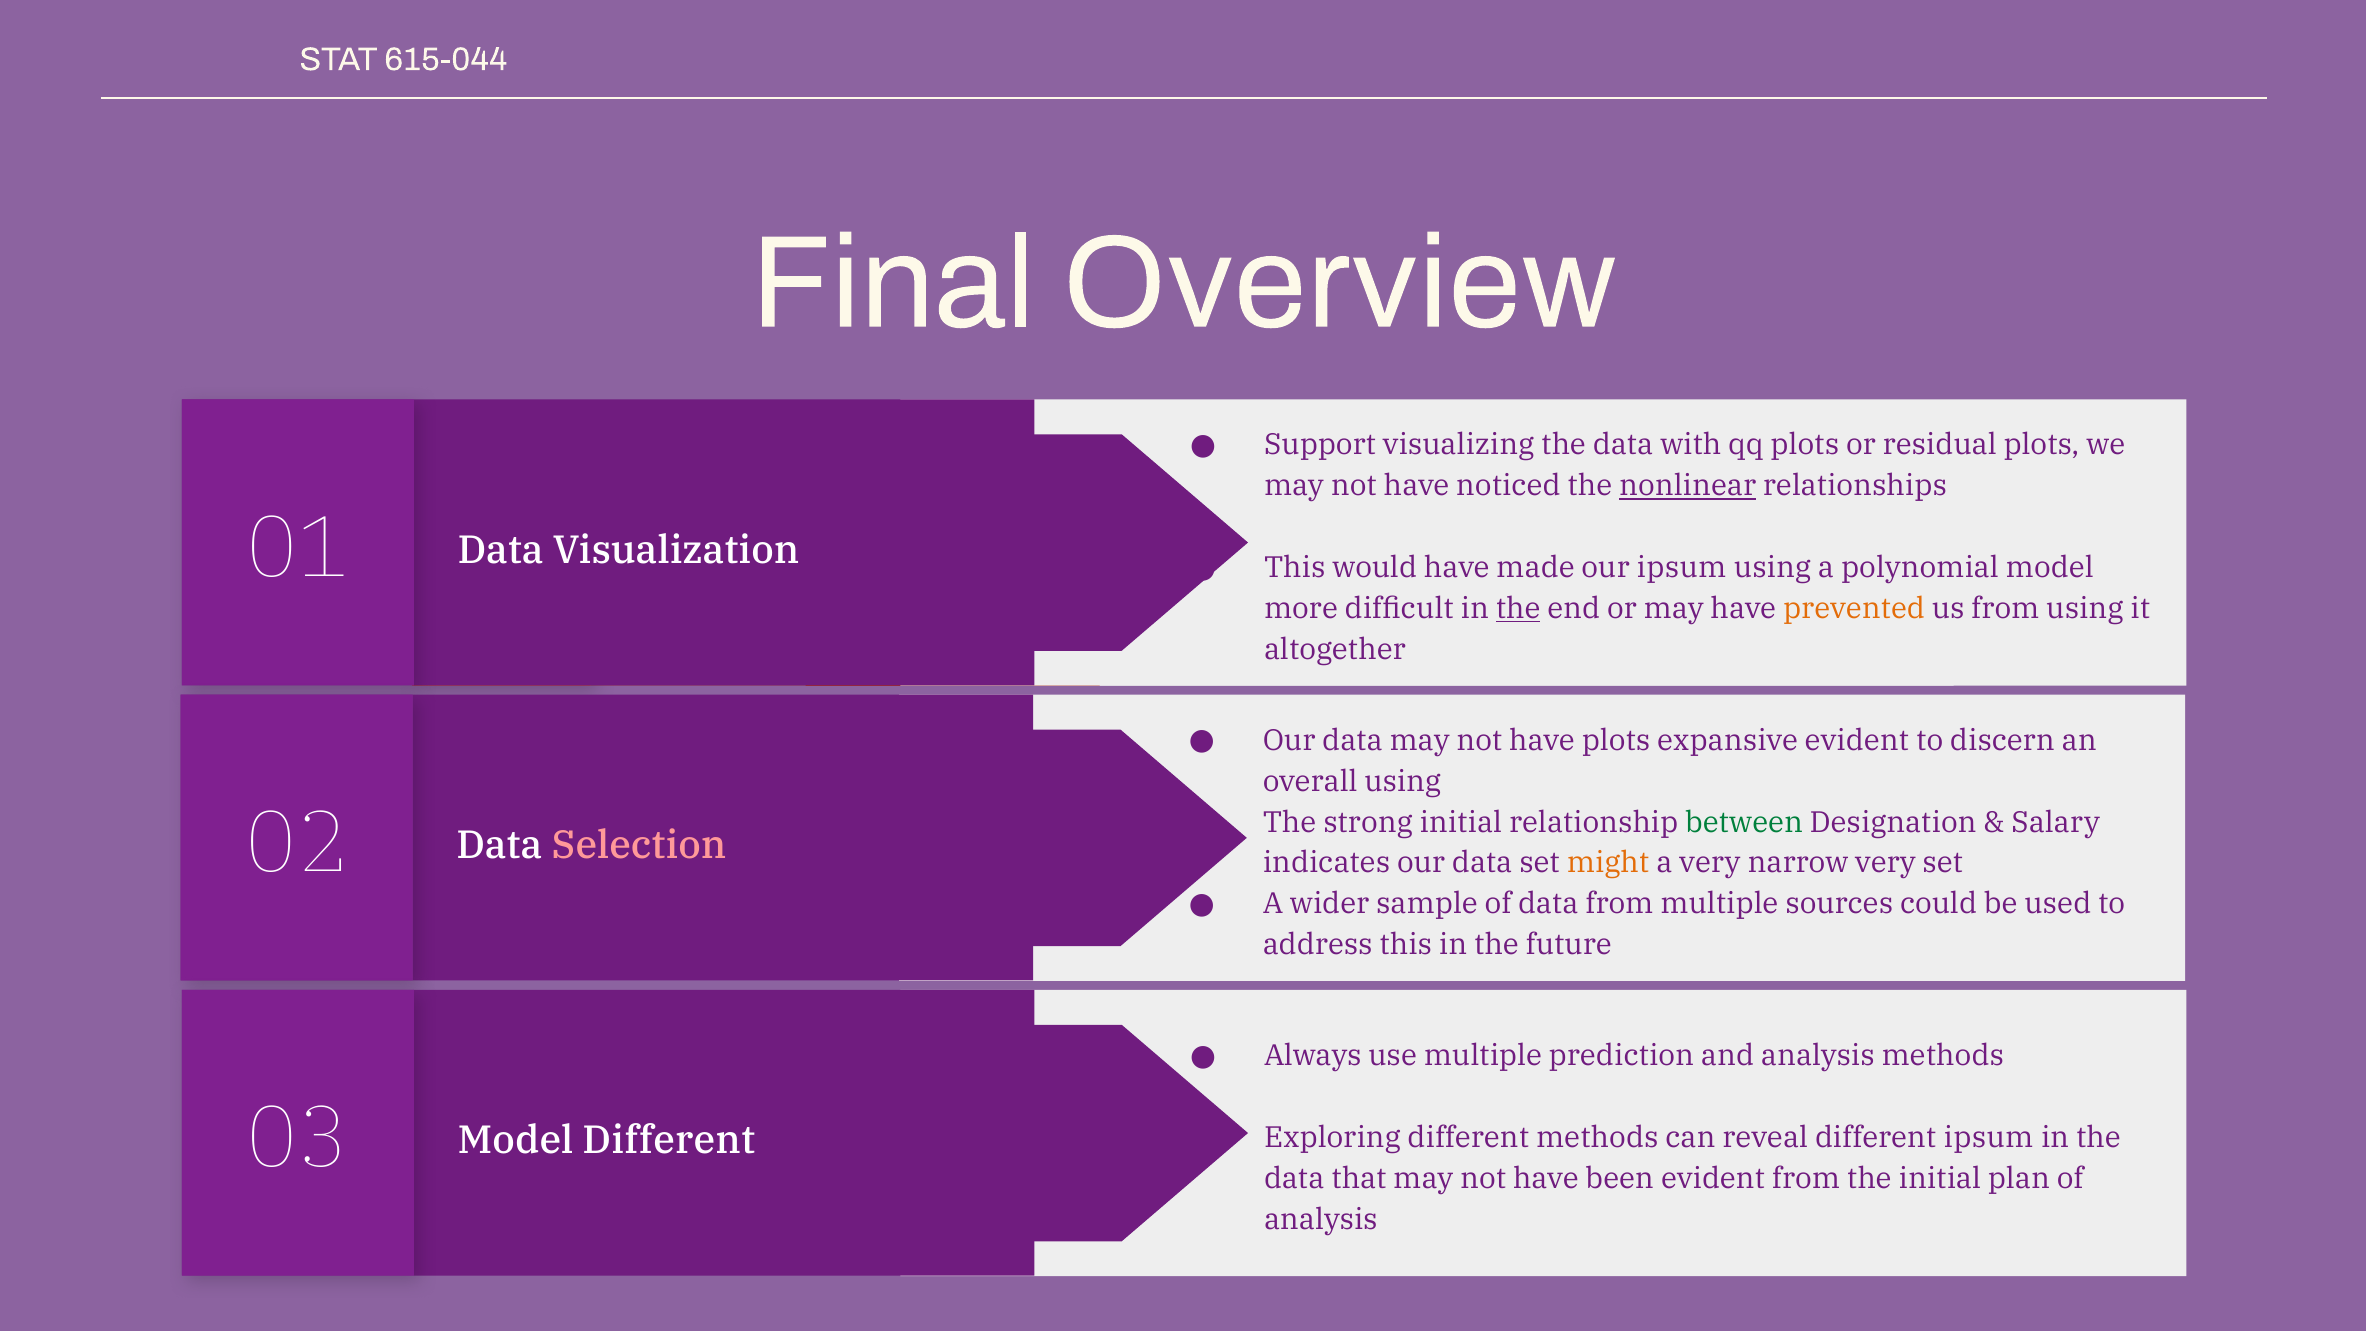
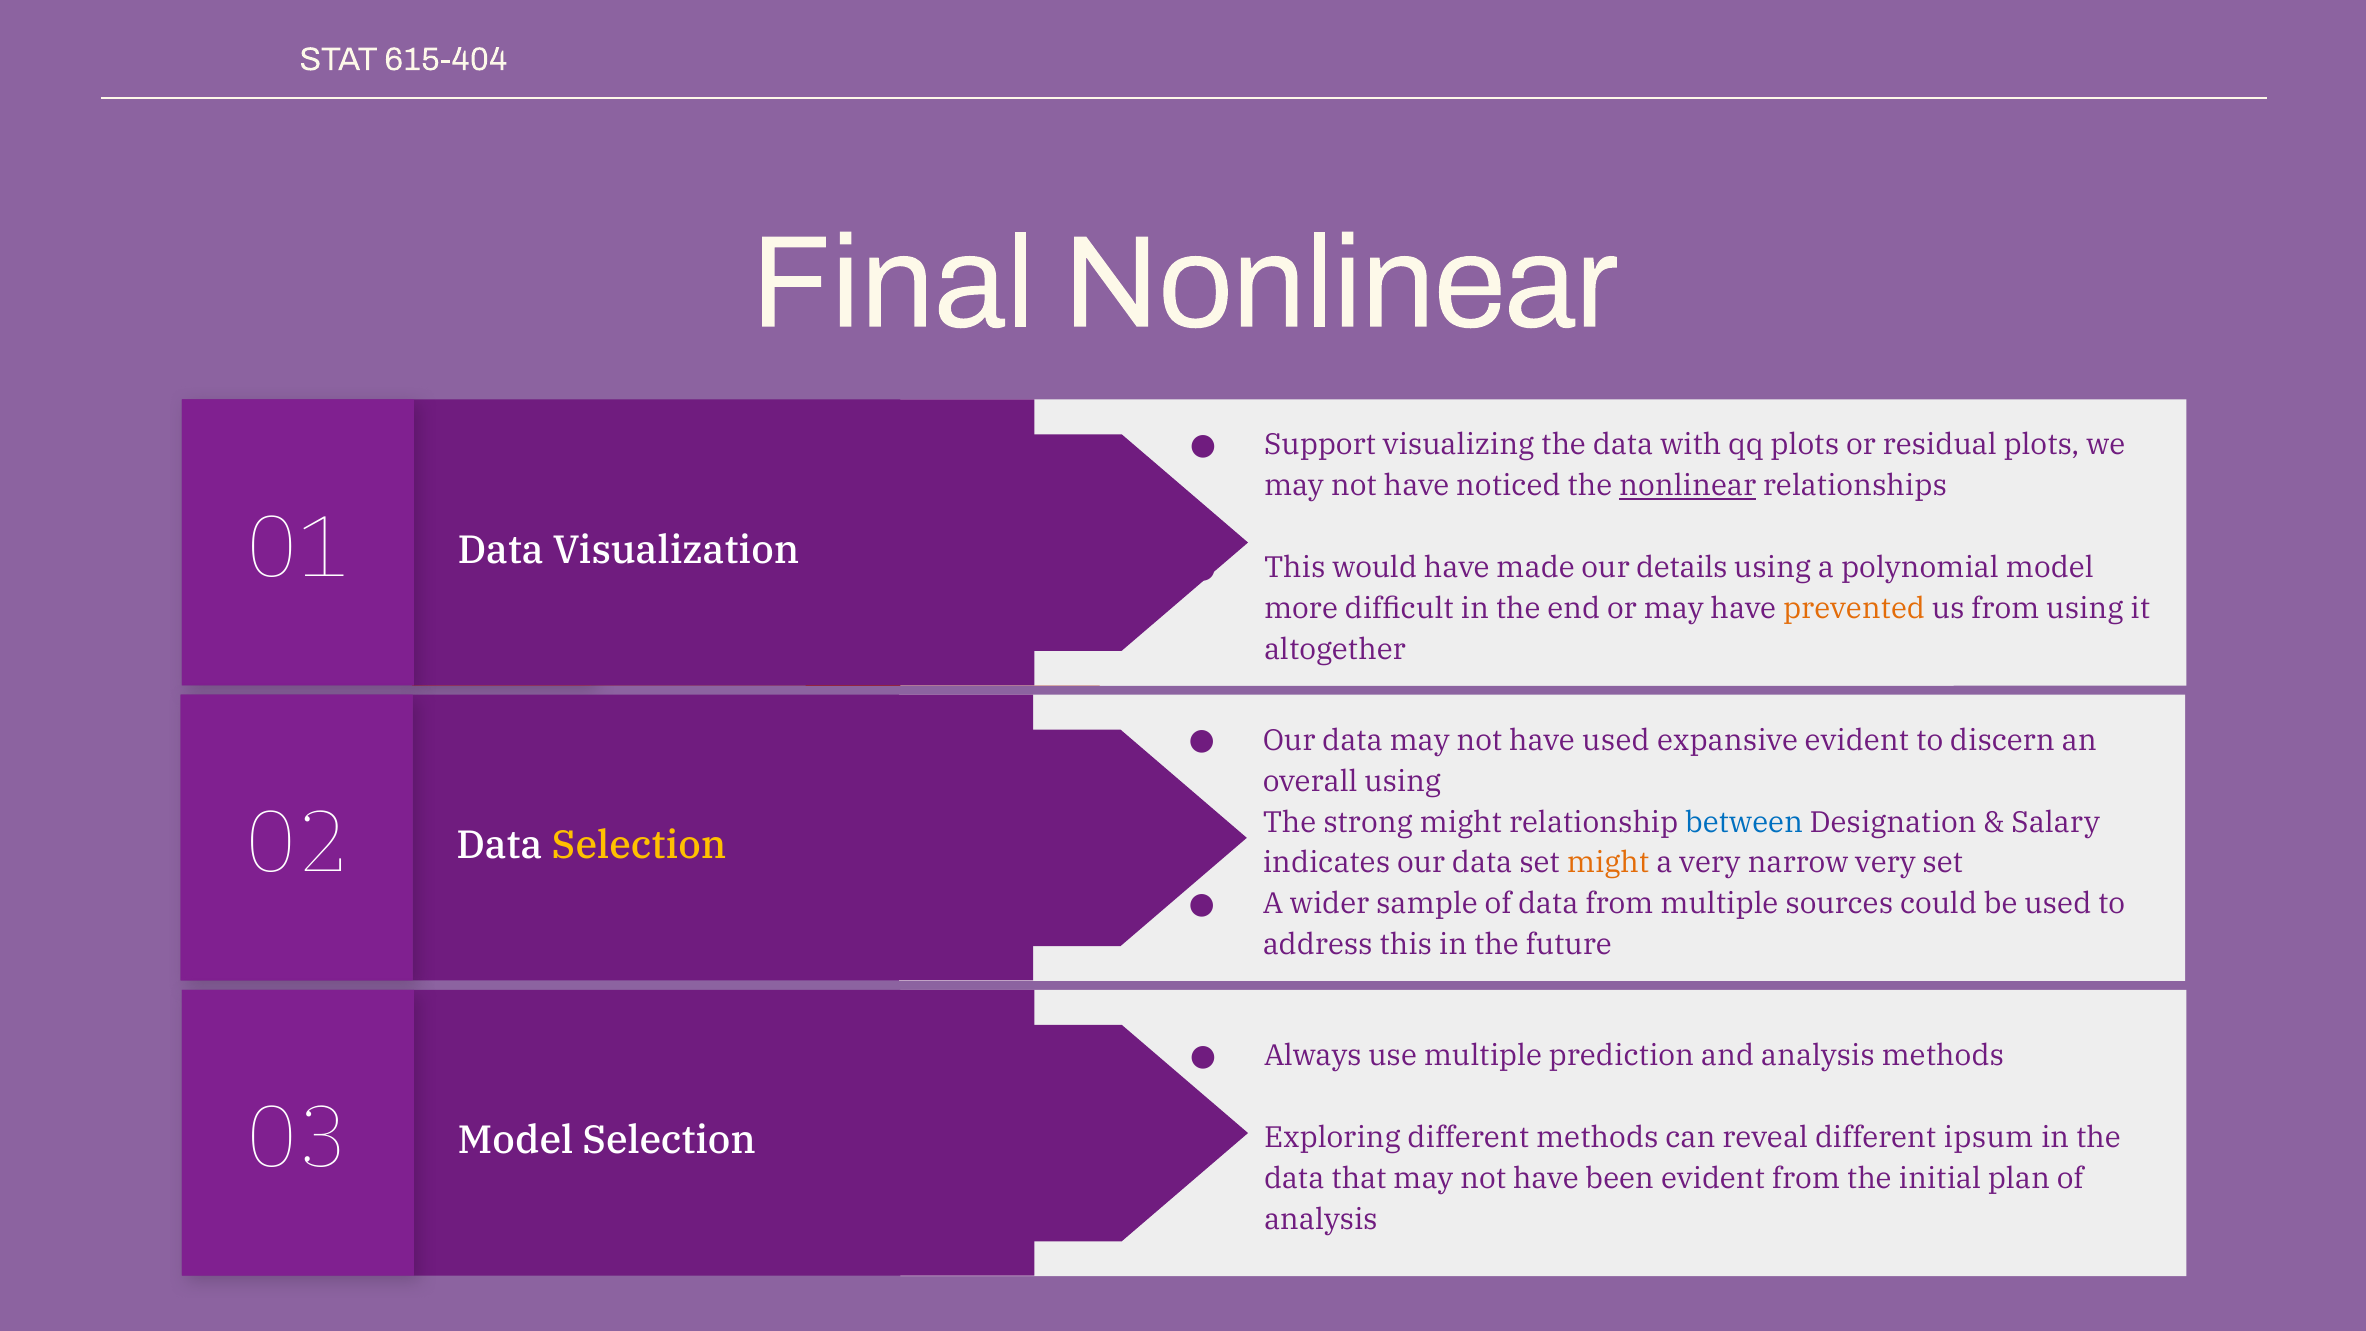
615-044: 615-044 -> 615-404
Final Overview: Overview -> Nonlinear
ipsum at (1682, 568): ipsum -> details
the at (1518, 609) underline: present -> none
have plots: plots -> used
strong initial: initial -> might
between colour: green -> blue
Selection at (639, 846) colour: pink -> yellow
Model Different: Different -> Selection
